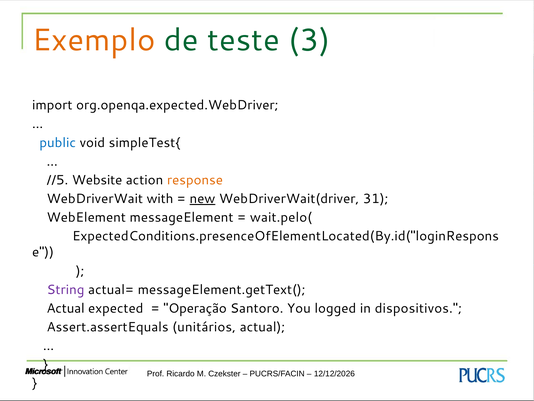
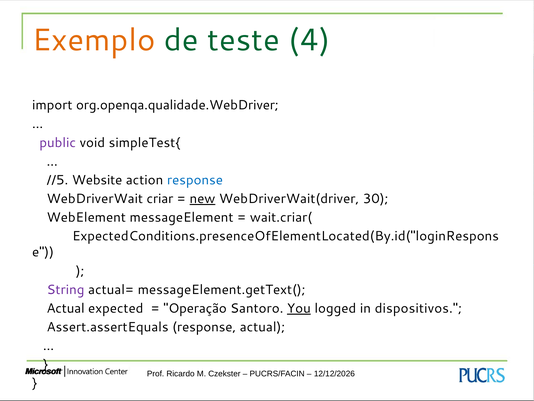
3: 3 -> 4
org.openqa.expected.WebDriver: org.openqa.expected.WebDriver -> org.openqa.qualidade.WebDriver
public colour: blue -> purple
response at (195, 180) colour: orange -> blue
with: with -> criar
31: 31 -> 30
wait.pelo(: wait.pelo( -> wait.criar(
You underline: none -> present
Assert.assertEquals unitários: unitários -> response
